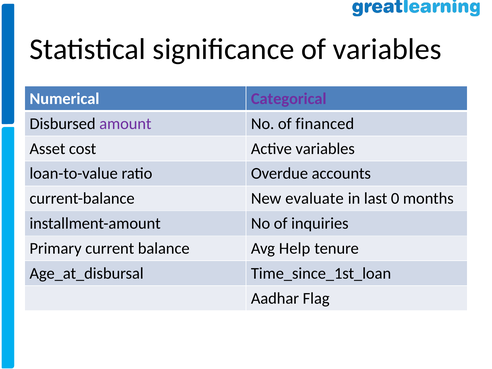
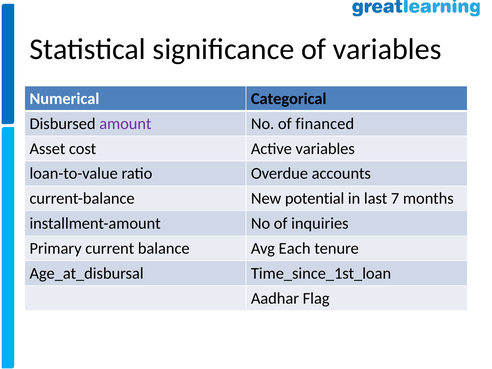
Categorical colour: purple -> black
evaluate: evaluate -> potential
0: 0 -> 7
Help: Help -> Each
